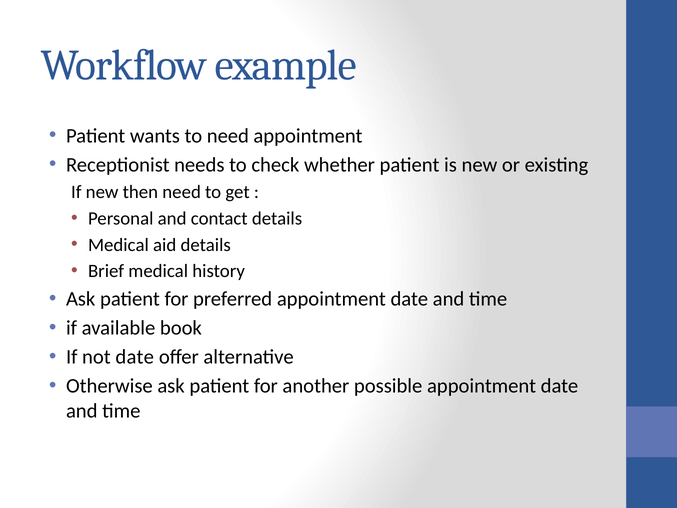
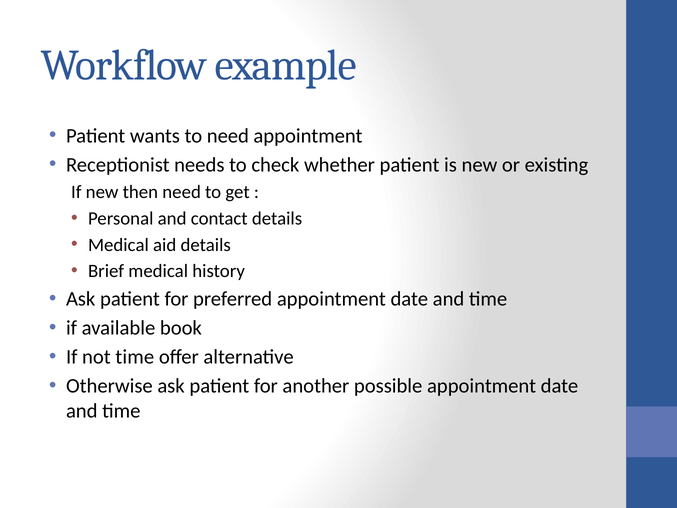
not date: date -> time
